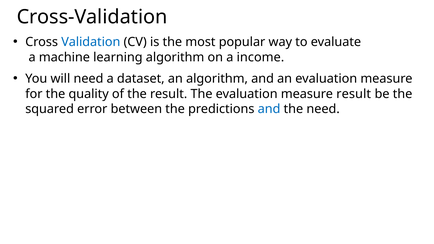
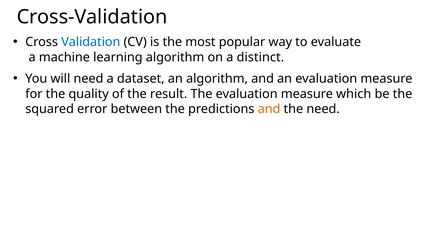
income: income -> distinct
measure result: result -> which
and at (269, 109) colour: blue -> orange
